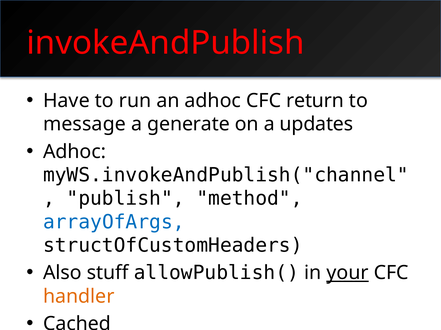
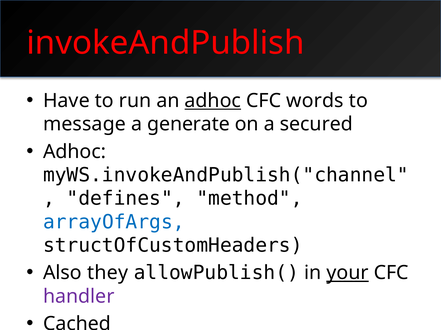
adhoc at (213, 101) underline: none -> present
return: return -> words
updates: updates -> secured
publish: publish -> defines
stuff: stuff -> they
handler colour: orange -> purple
